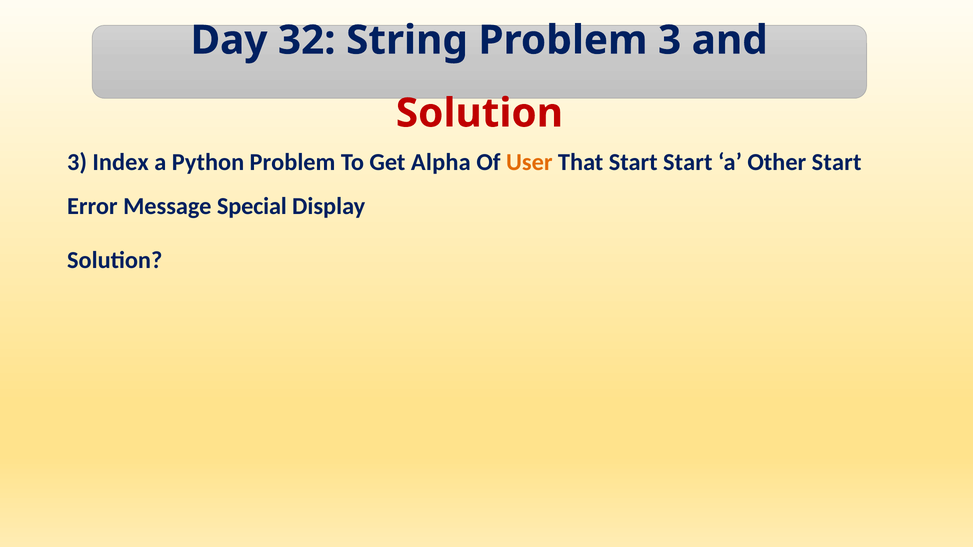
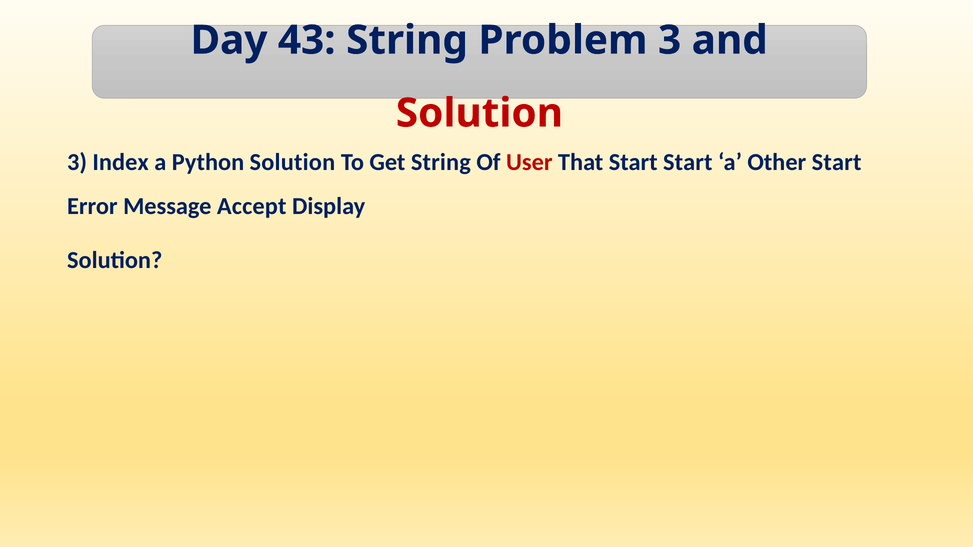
32: 32 -> 43
Python Problem: Problem -> Solution
Get Alpha: Alpha -> String
User colour: orange -> red
Special: Special -> Accept
